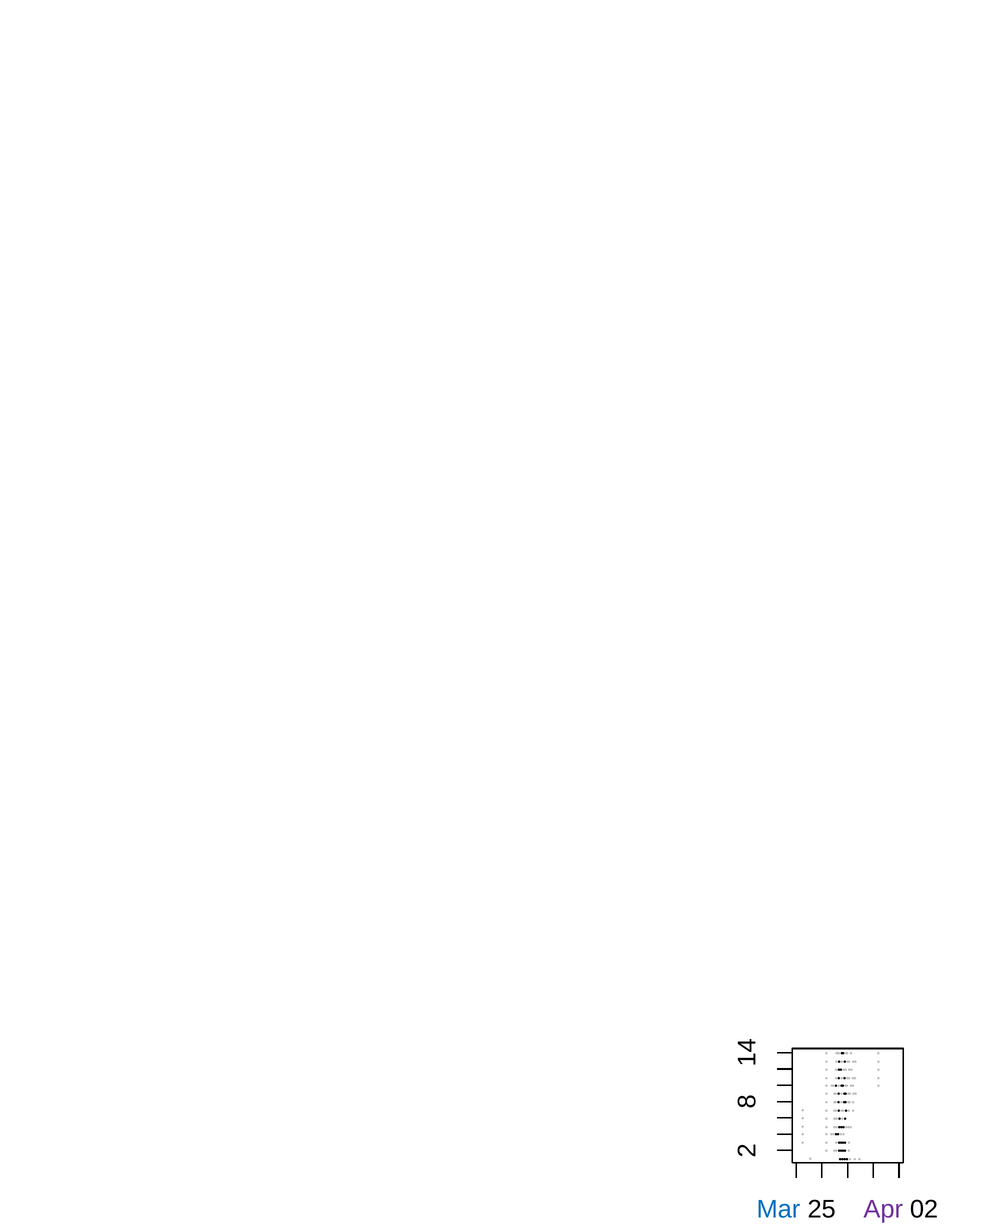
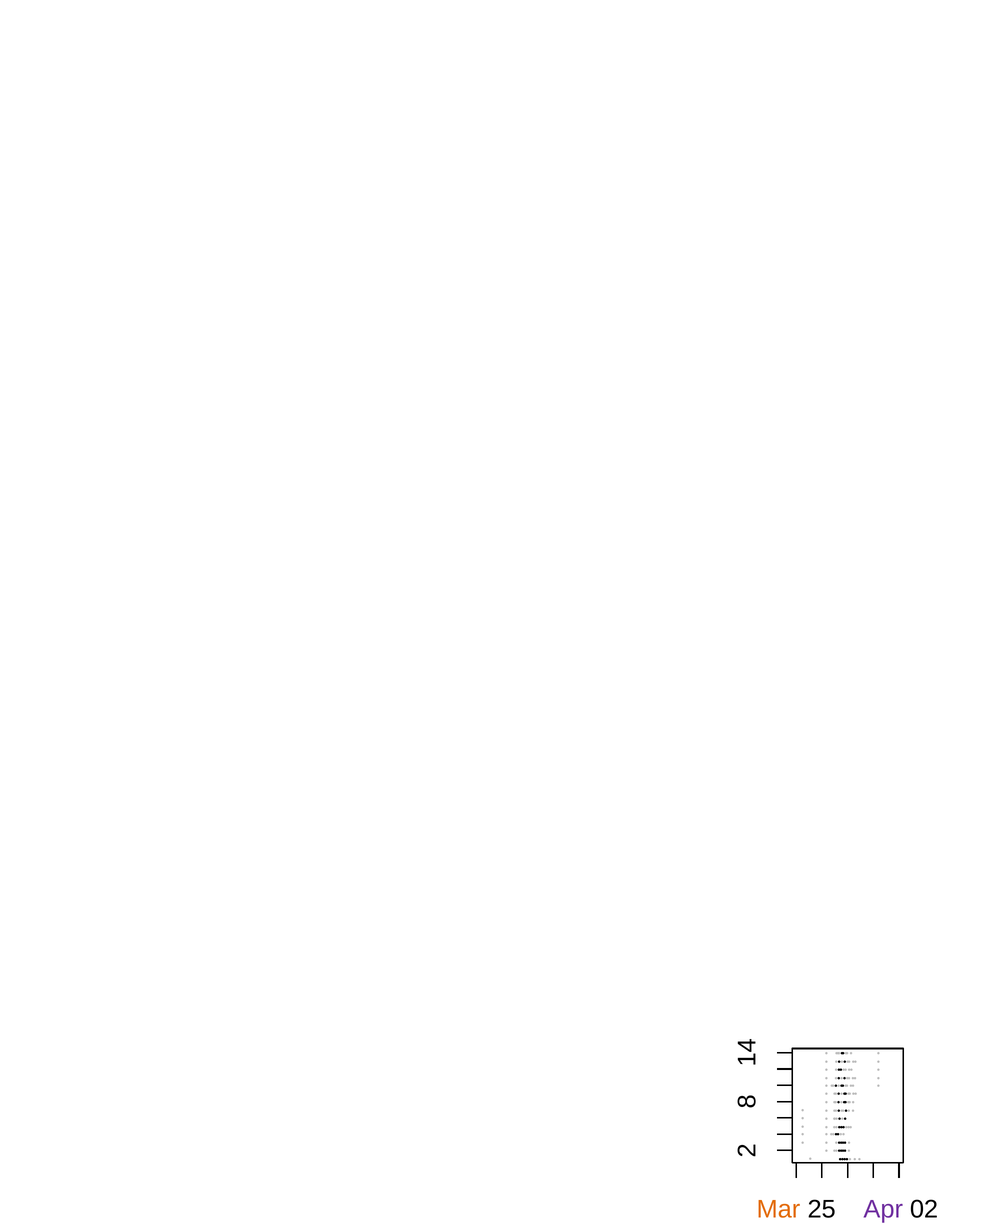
Mar colour: blue -> orange
